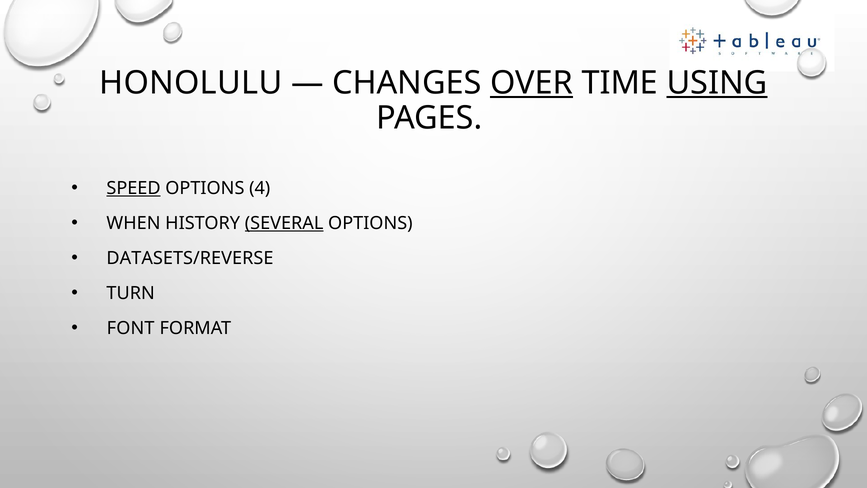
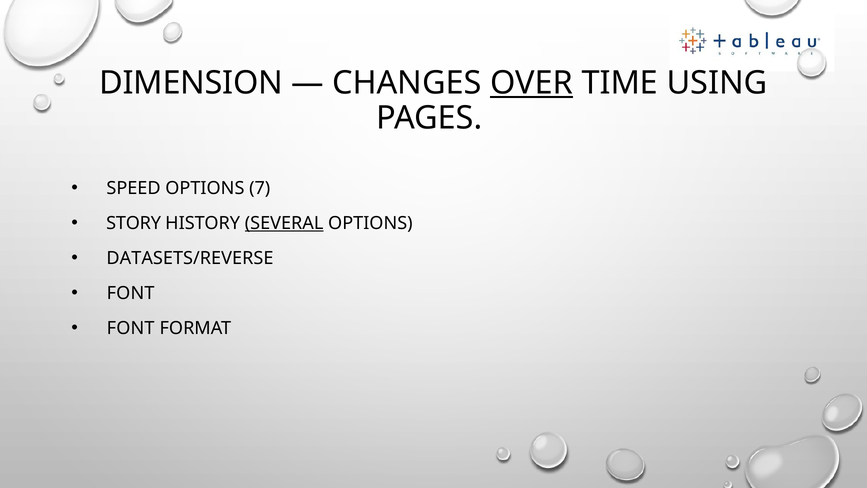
HONOLULU: HONOLULU -> DIMENSION
USING underline: present -> none
SPEED underline: present -> none
4: 4 -> 7
WHEN: WHEN -> STORY
TURN at (131, 293): TURN -> FONT
